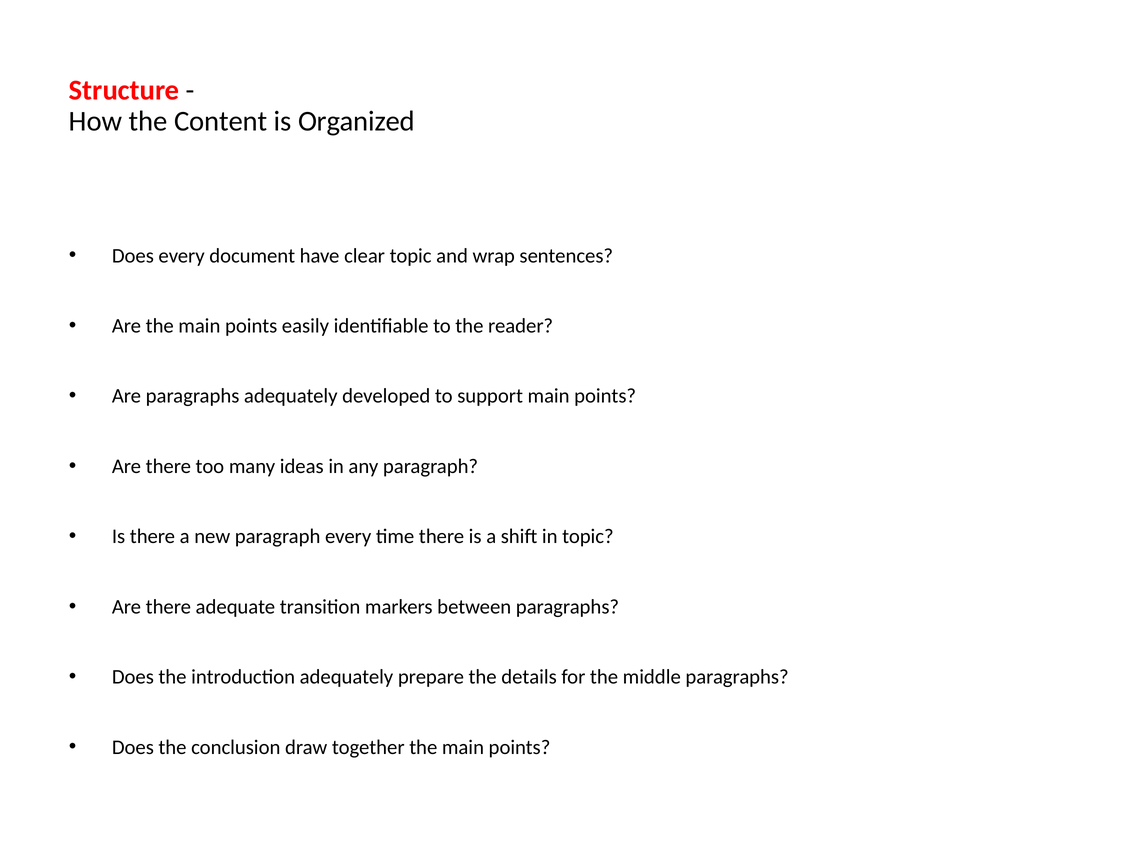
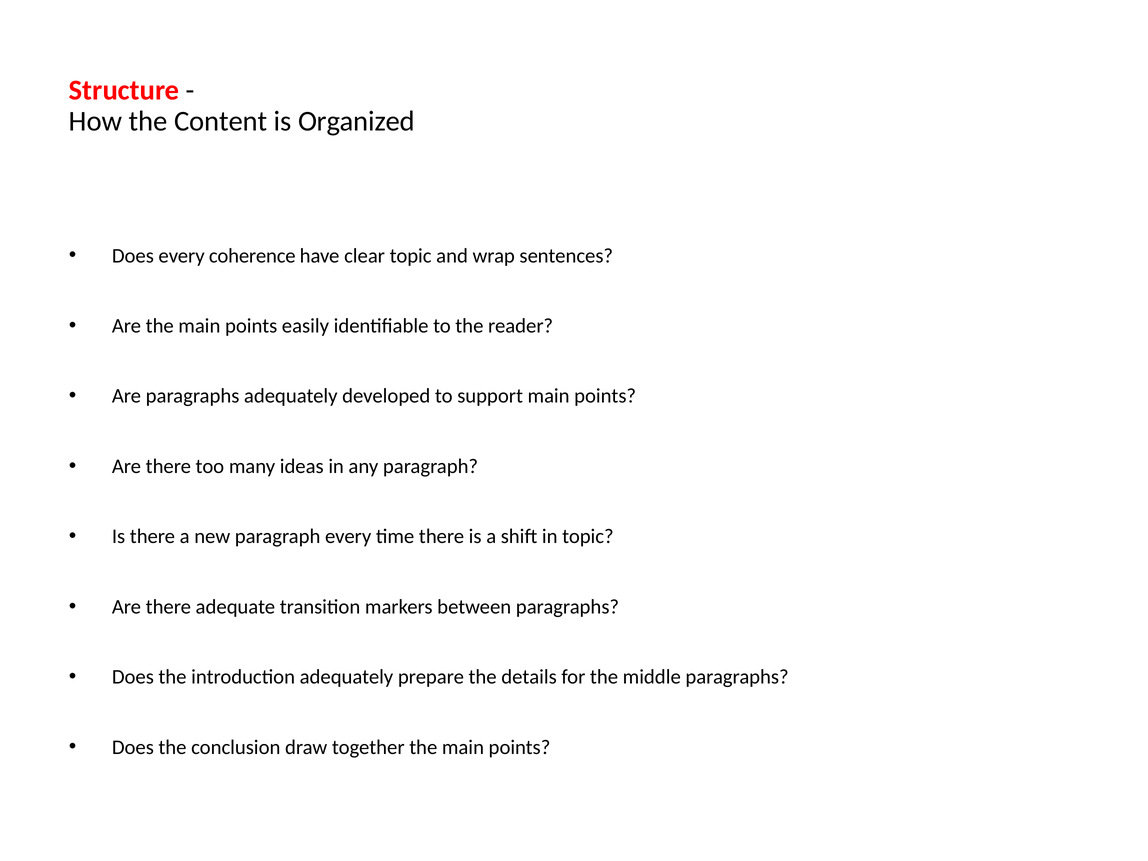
document: document -> coherence
